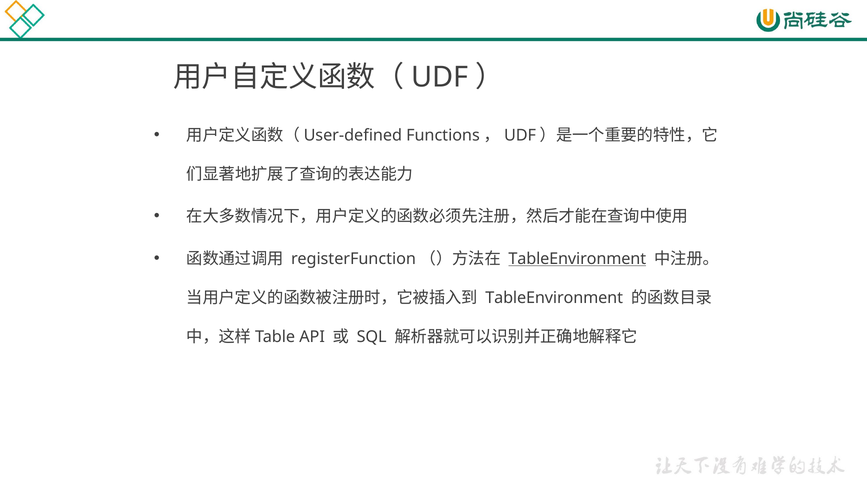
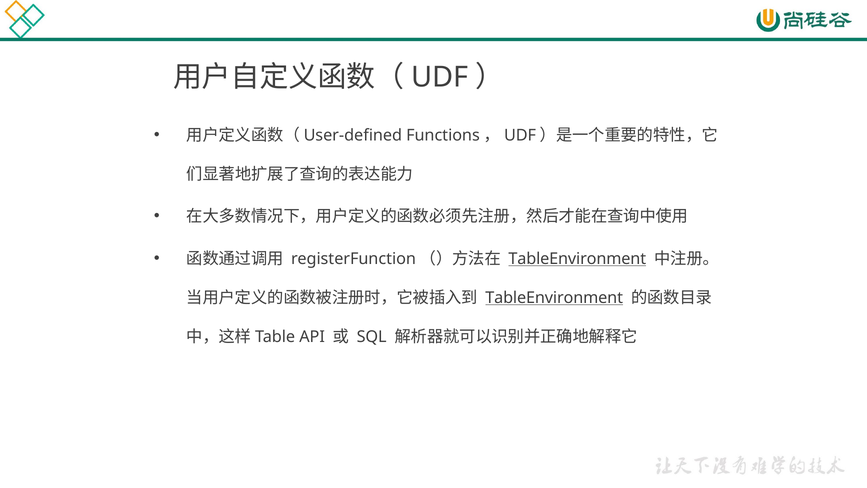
TableEnvironment at (554, 298) underline: none -> present
